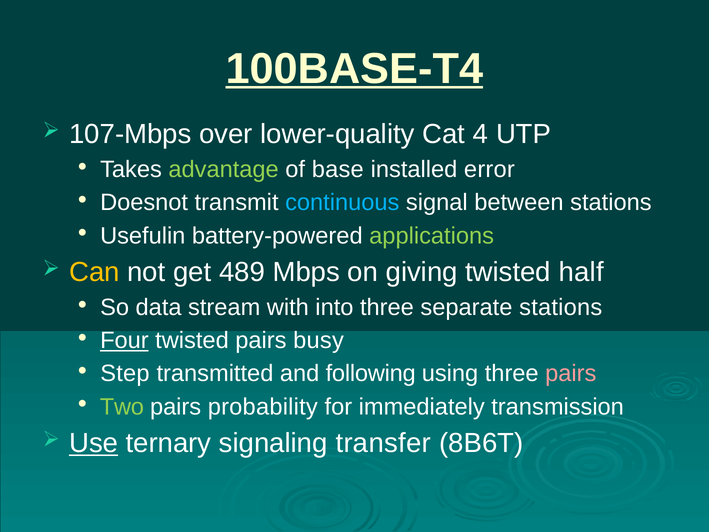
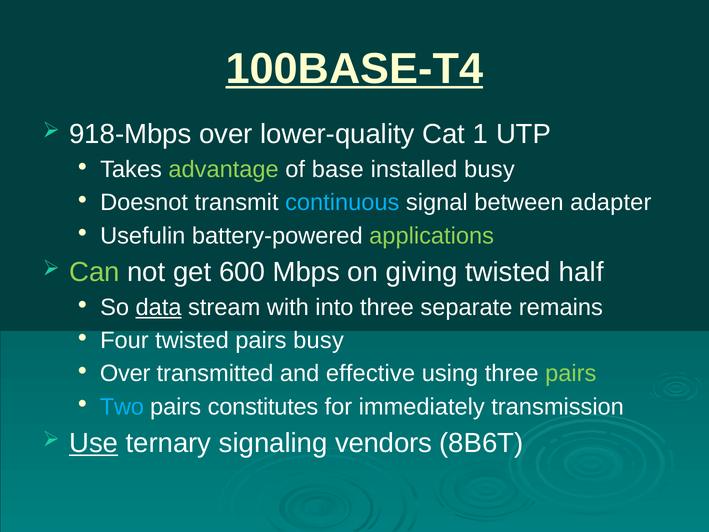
107-Mbps: 107-Mbps -> 918-Mbps
4: 4 -> 1
installed error: error -> busy
between stations: stations -> adapter
Can colour: yellow -> light green
489: 489 -> 600
data underline: none -> present
separate stations: stations -> remains
Four underline: present -> none
Step at (125, 373): Step -> Over
following: following -> effective
pairs at (571, 373) colour: pink -> light green
Two colour: light green -> light blue
probability: probability -> constitutes
transfer: transfer -> vendors
